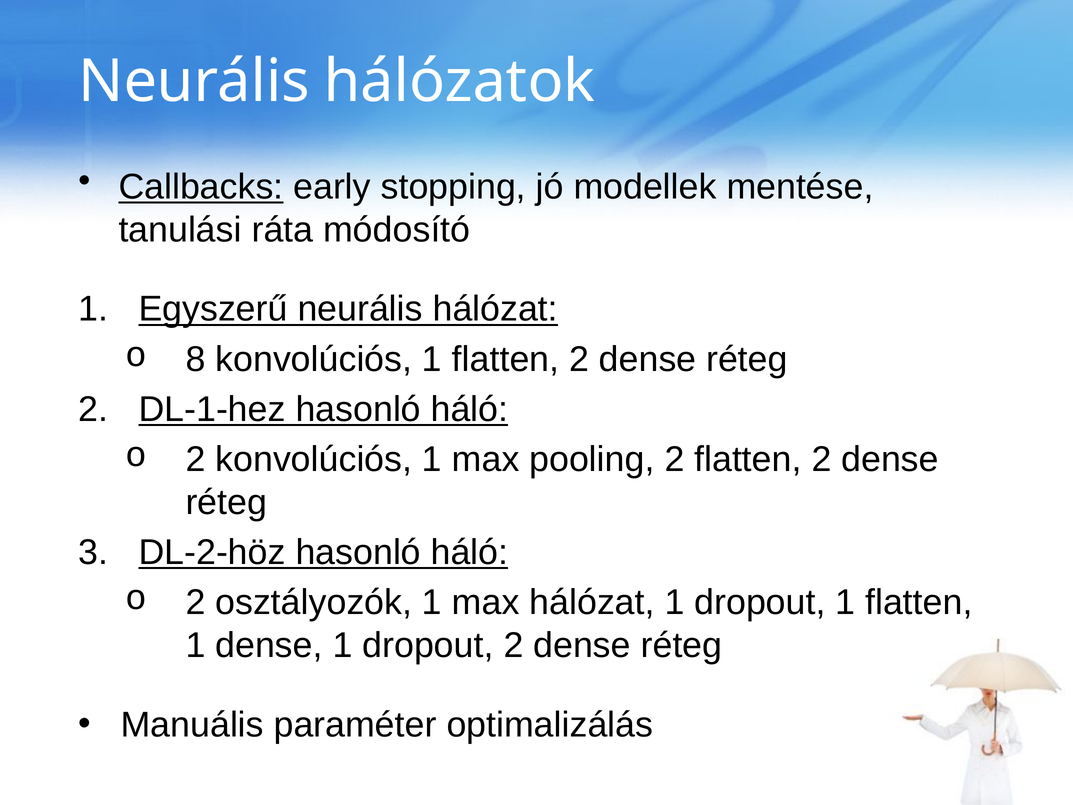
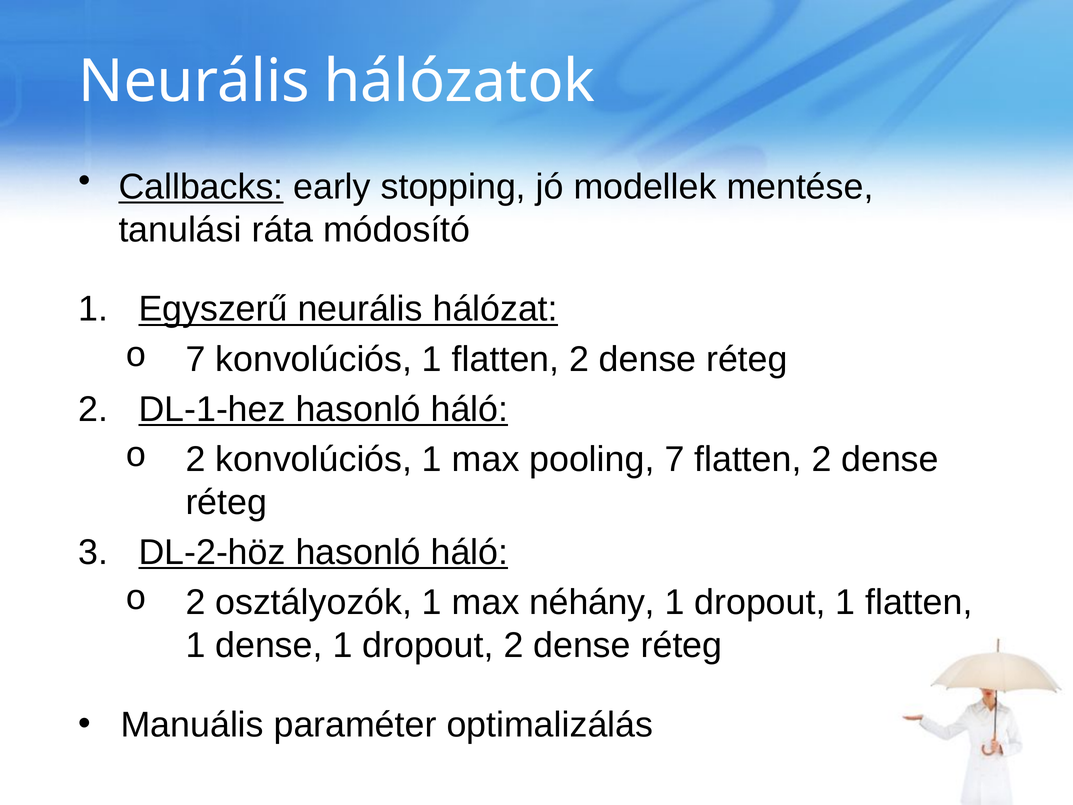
8 at (196, 359): 8 -> 7
pooling 2: 2 -> 7
max hálózat: hálózat -> néhány
